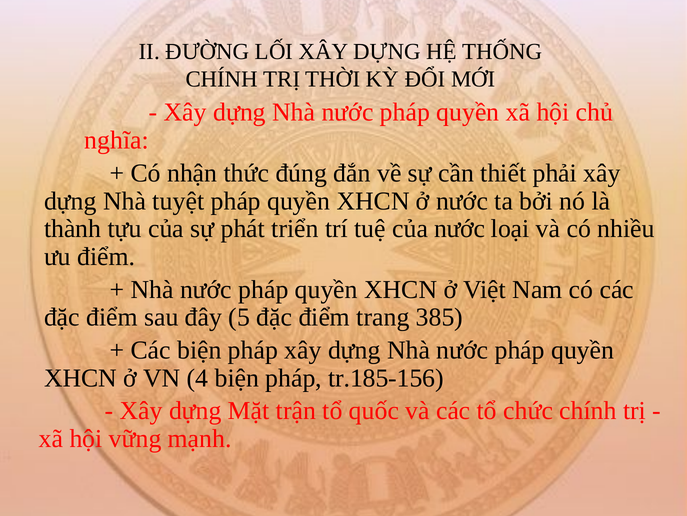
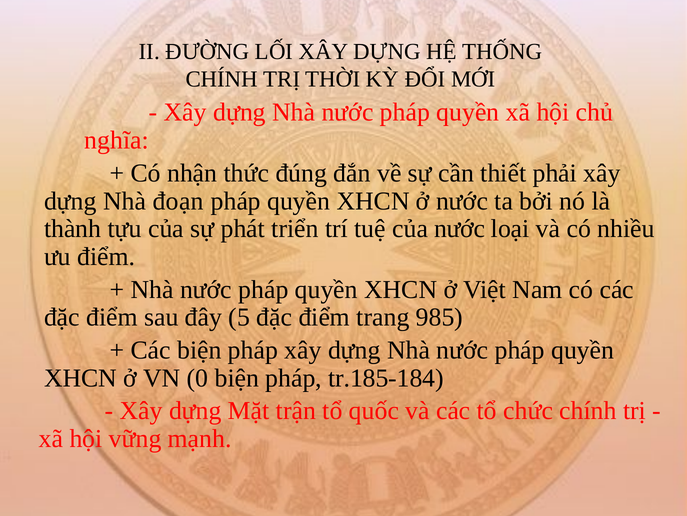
tuyệt: tuyệt -> đoạn
385: 385 -> 985
4: 4 -> 0
tr.185-156: tr.185-156 -> tr.185-184
